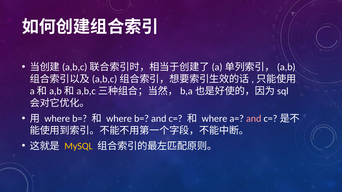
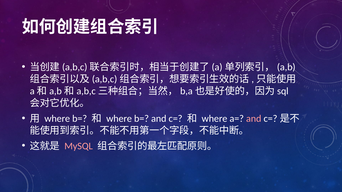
MySQL colour: yellow -> pink
